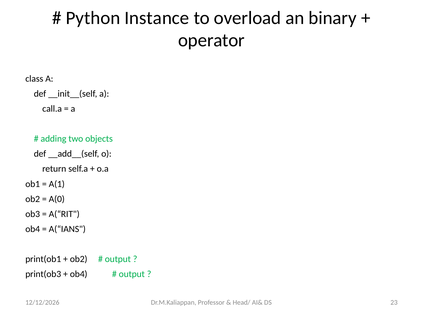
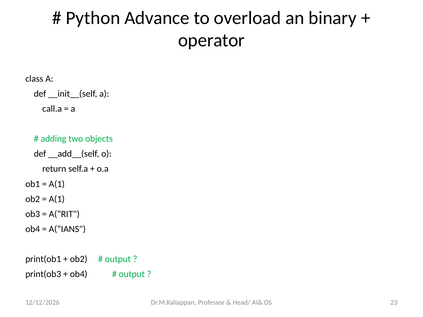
Instance: Instance -> Advance
A(0 at (57, 199): A(0 -> A(1
